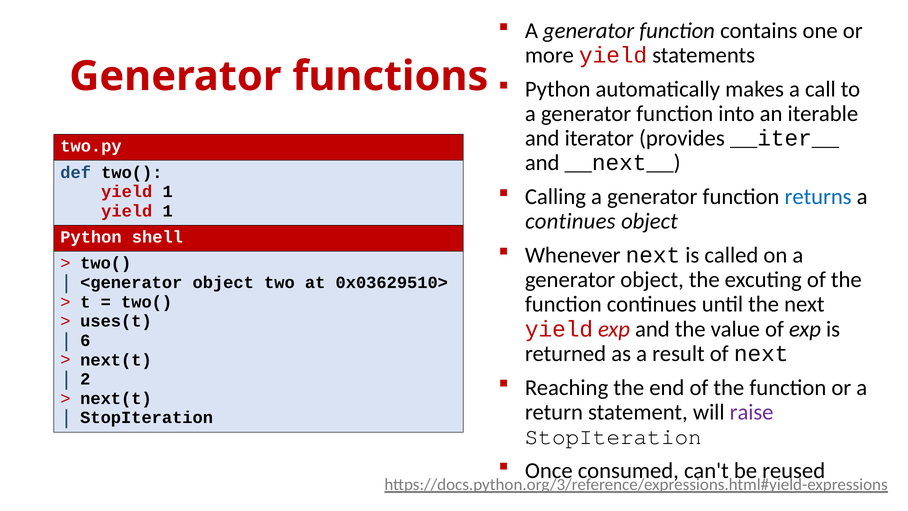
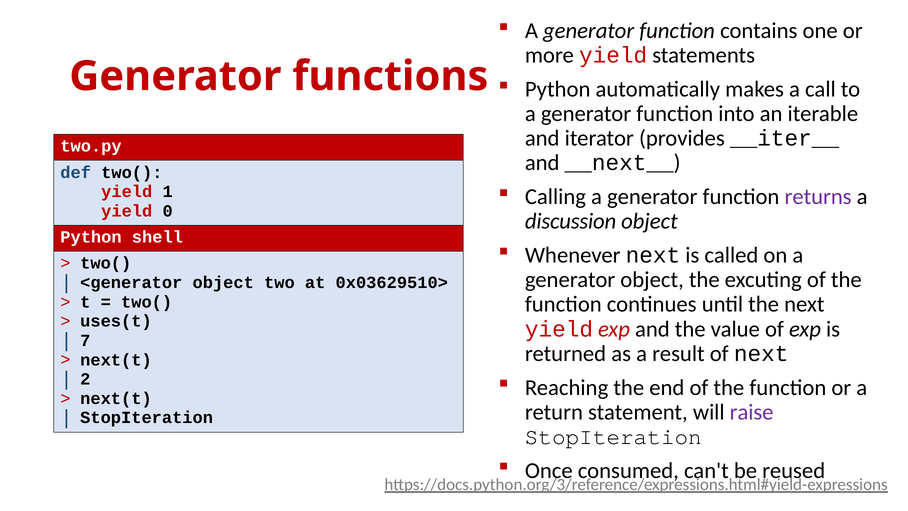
returns colour: blue -> purple
1 at (168, 211): 1 -> 0
continues at (570, 221): continues -> discussion
6: 6 -> 7
